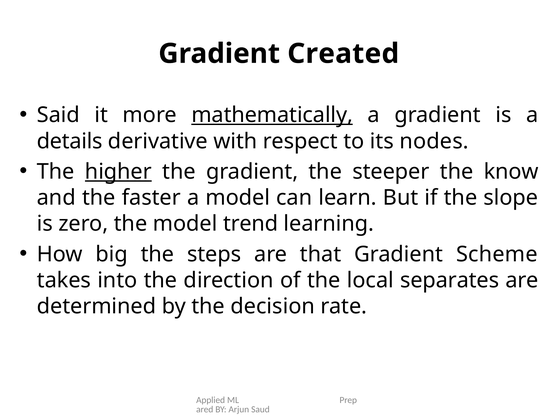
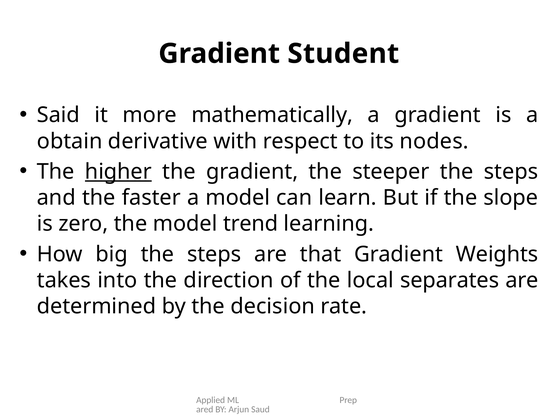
Created: Created -> Student
mathematically underline: present -> none
details: details -> obtain
steeper the know: know -> steps
Scheme: Scheme -> Weights
